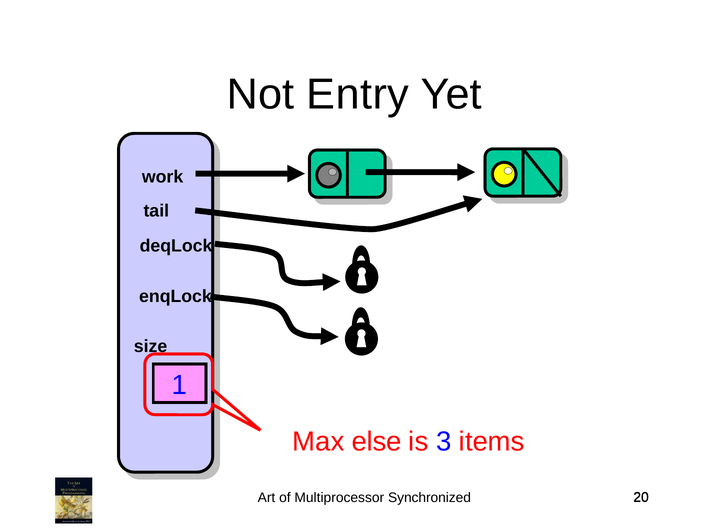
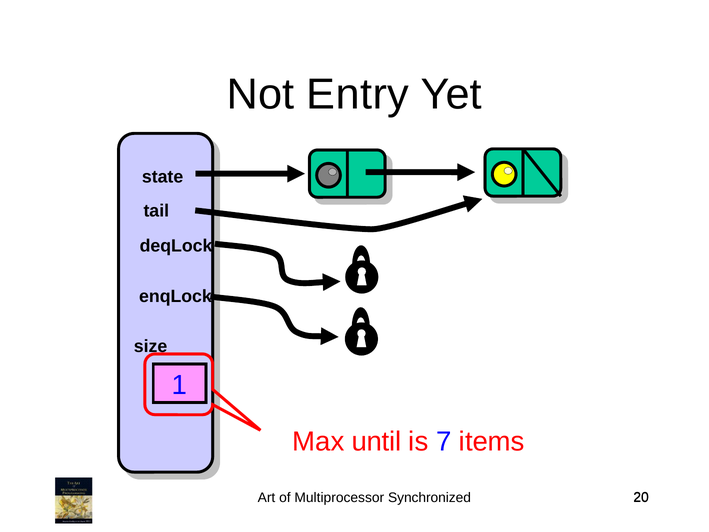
work: work -> state
else: else -> until
3: 3 -> 7
